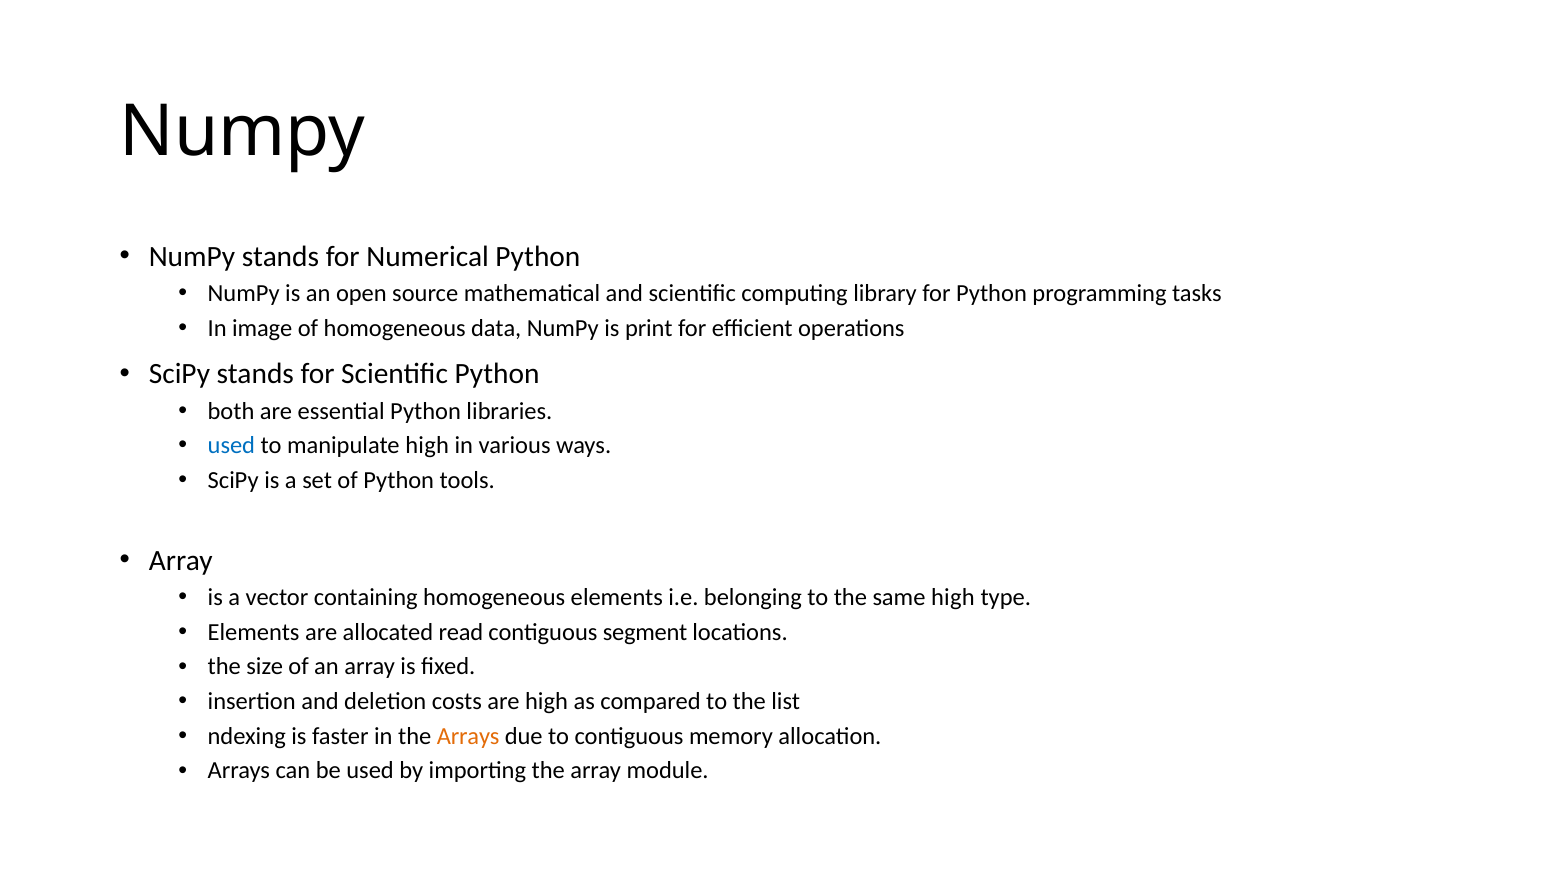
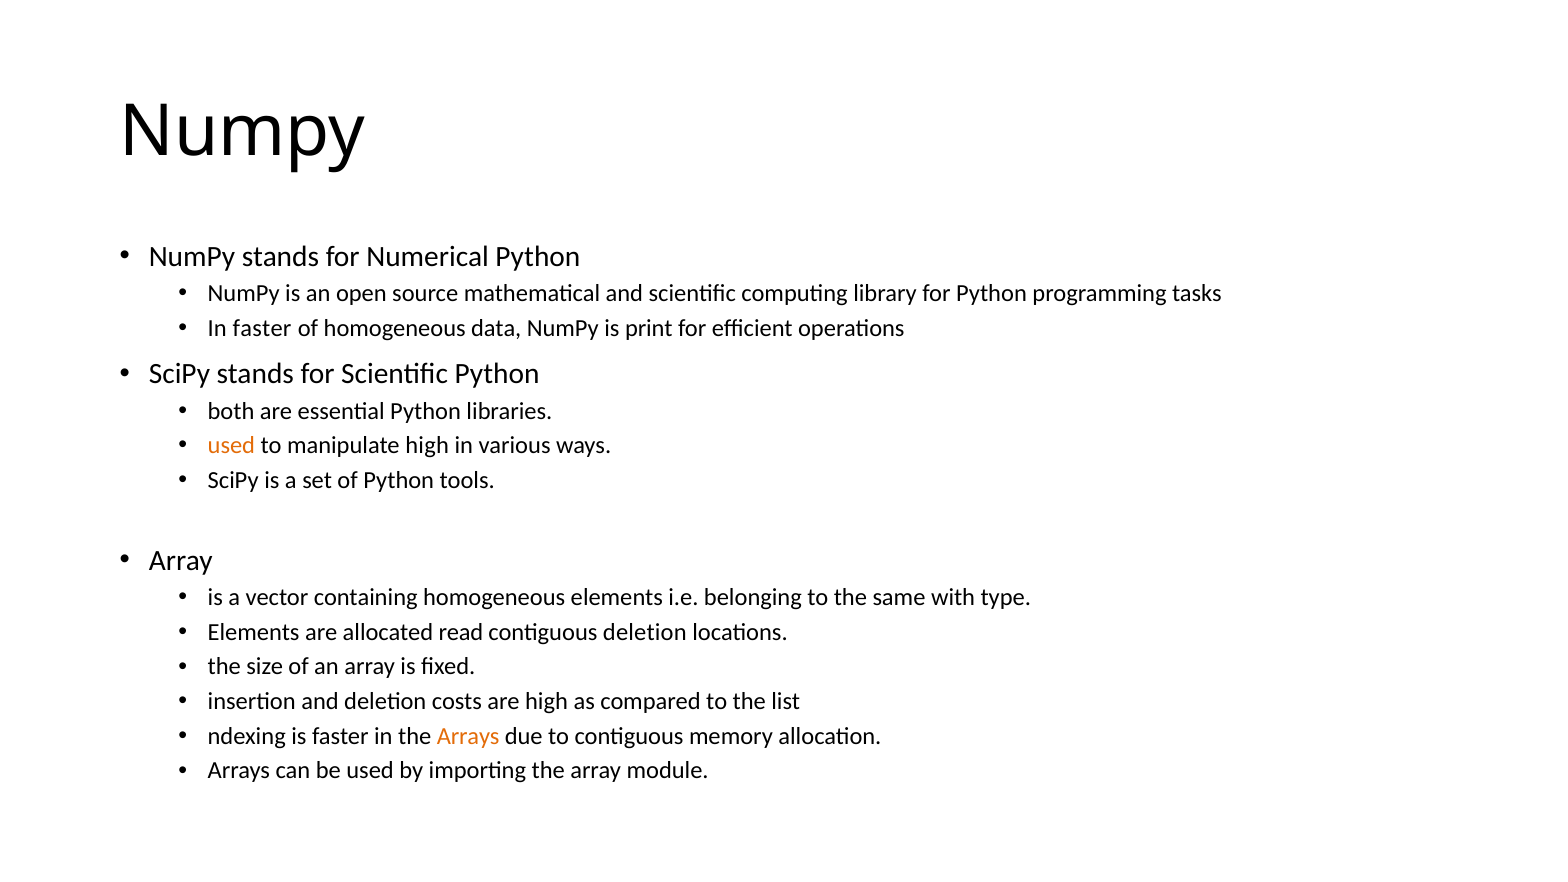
In image: image -> faster
used at (231, 446) colour: blue -> orange
same high: high -> with
contiguous segment: segment -> deletion
